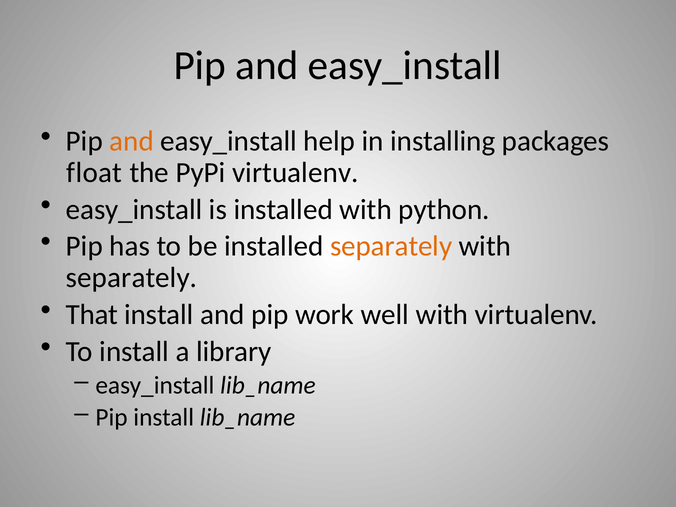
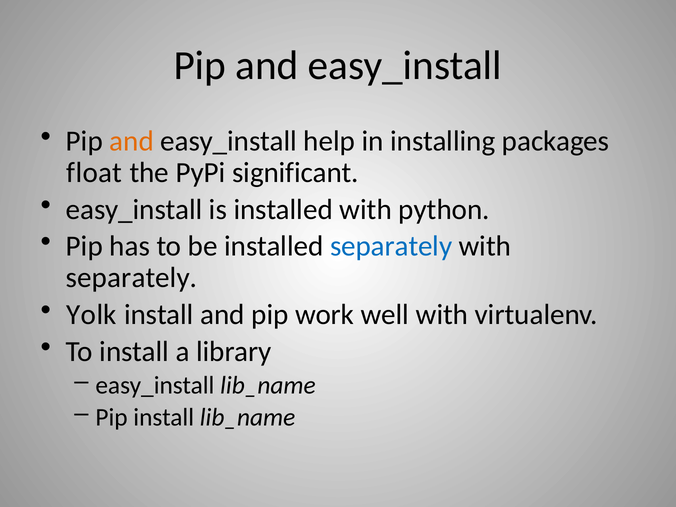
PyPi virtualenv: virtualenv -> significant
separately at (391, 246) colour: orange -> blue
That: That -> Yolk
